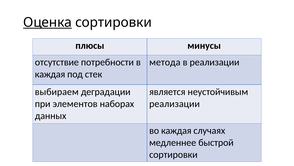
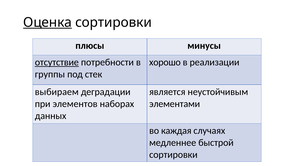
отсутствие underline: none -> present
метода: метода -> хорошо
каждая at (50, 74): каждая -> группы
реализации at (175, 103): реализации -> элементами
